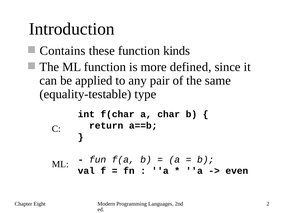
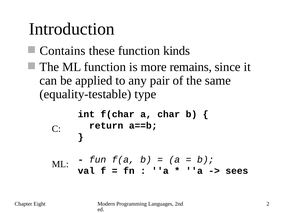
defined: defined -> remains
even: even -> sees
